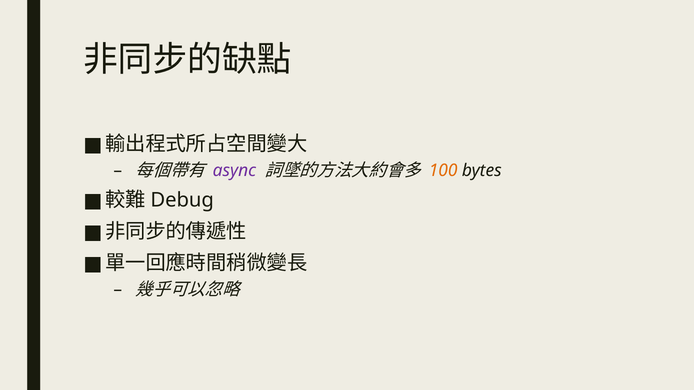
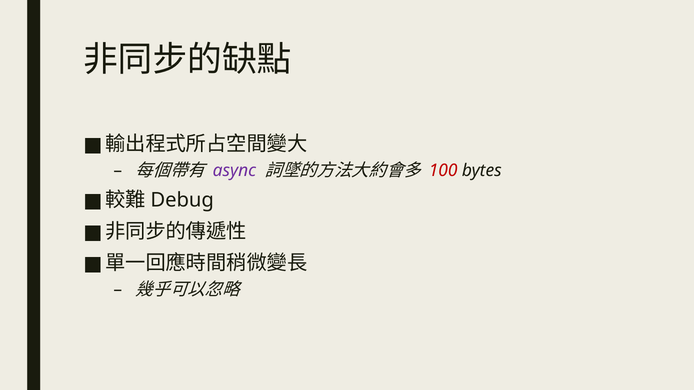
100 colour: orange -> red
